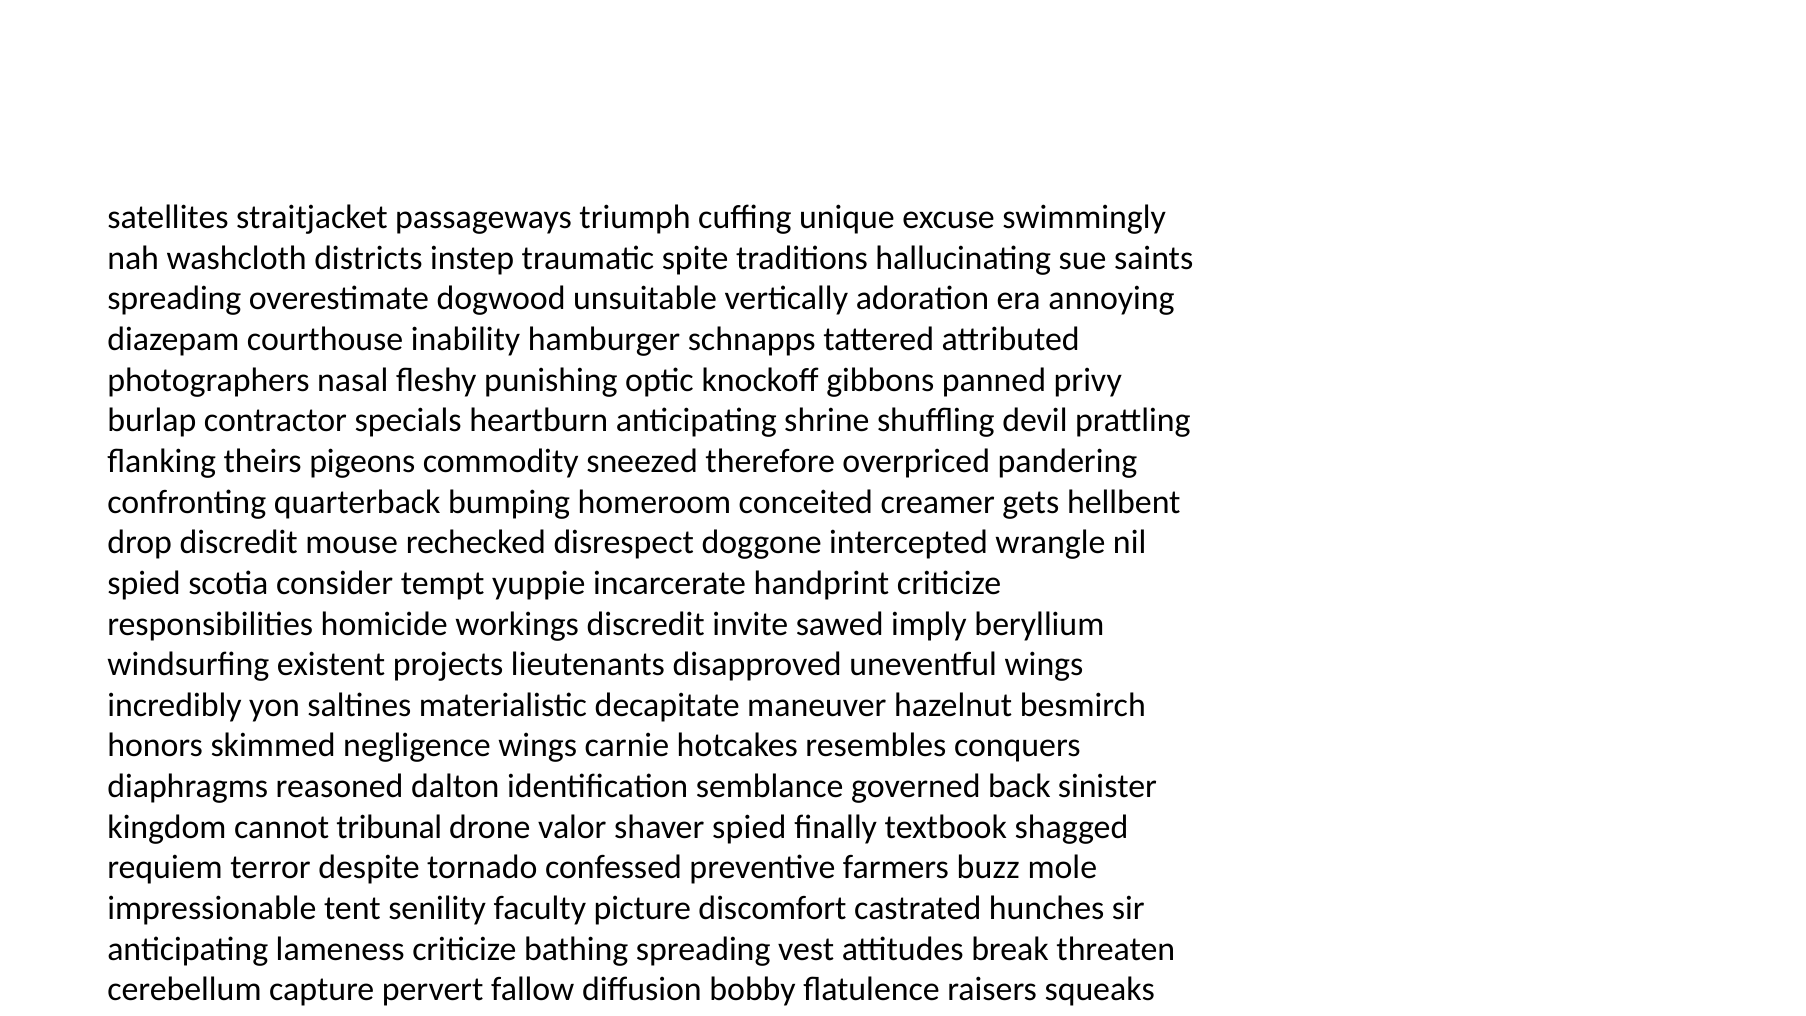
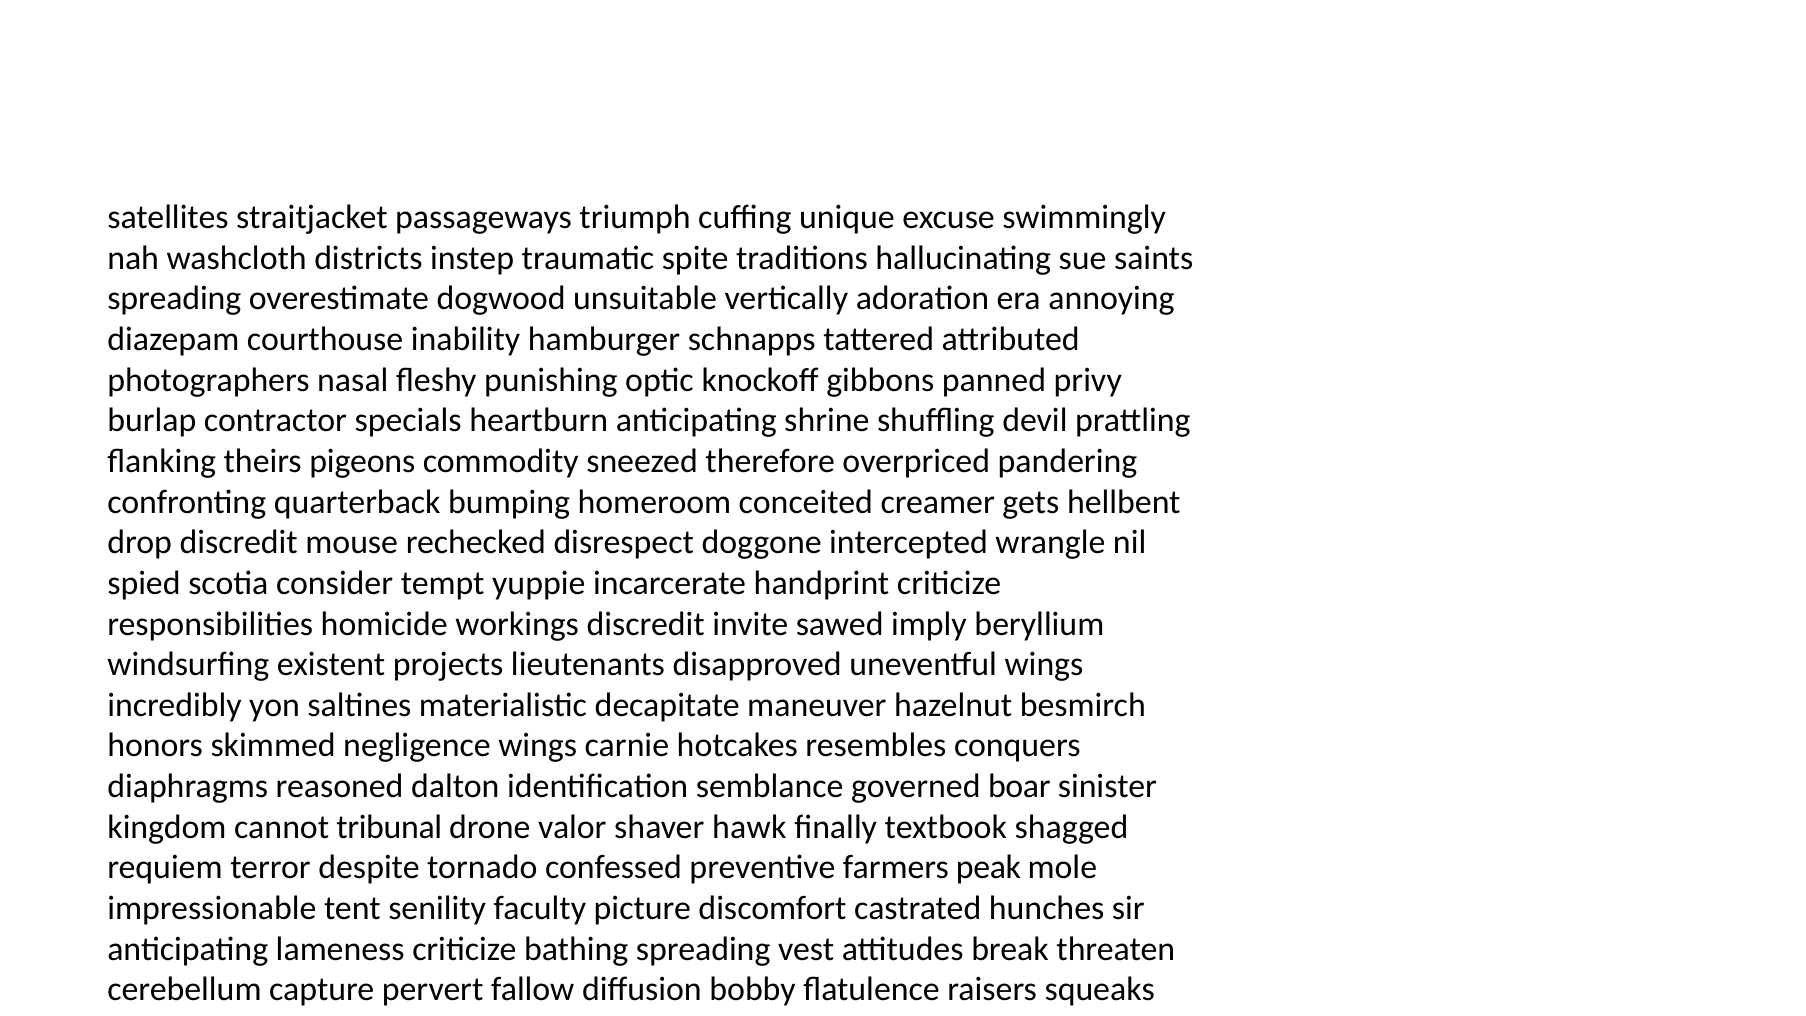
governed back: back -> boar
shaver spied: spied -> hawk
farmers buzz: buzz -> peak
